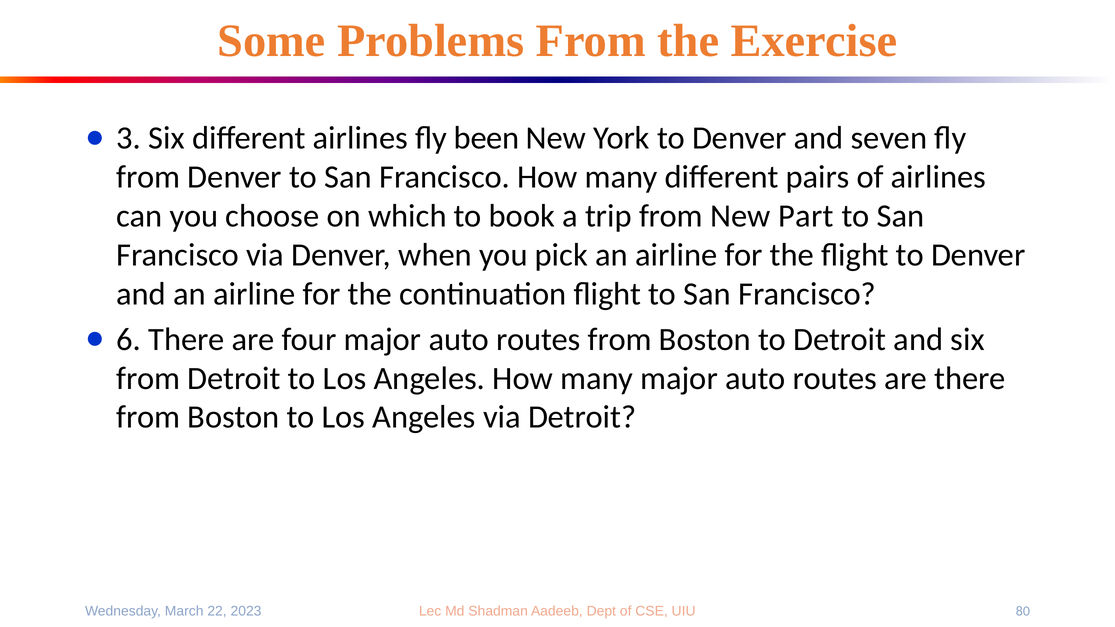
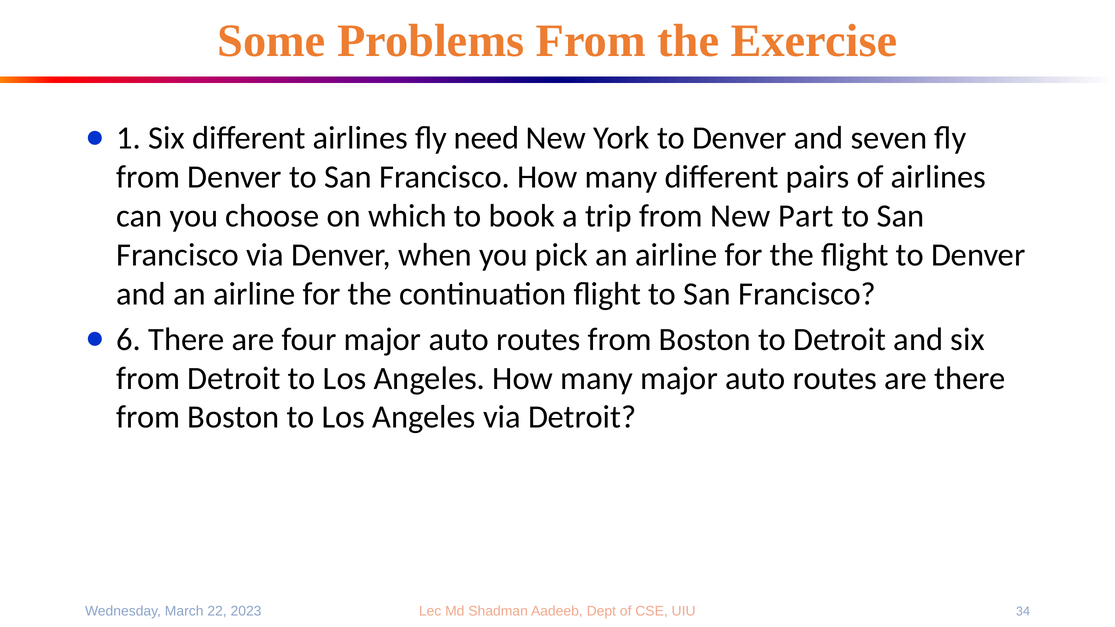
3: 3 -> 1
been: been -> need
80: 80 -> 34
